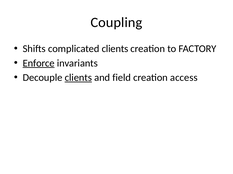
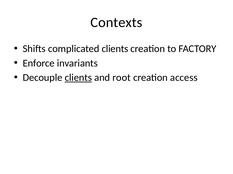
Coupling: Coupling -> Contexts
Enforce underline: present -> none
field: field -> root
